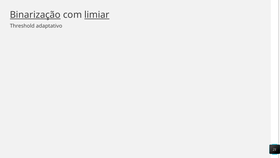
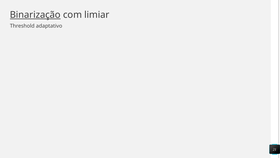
limiar underline: present -> none
